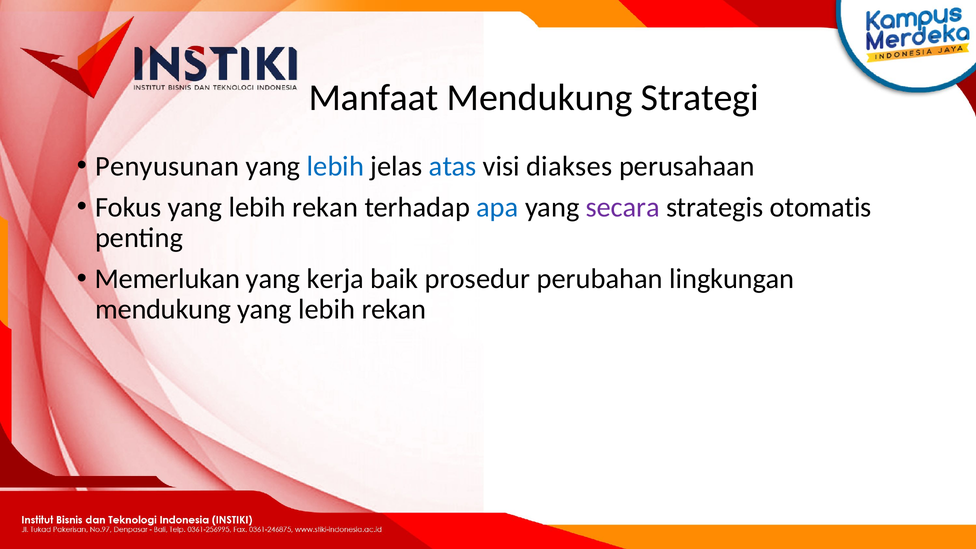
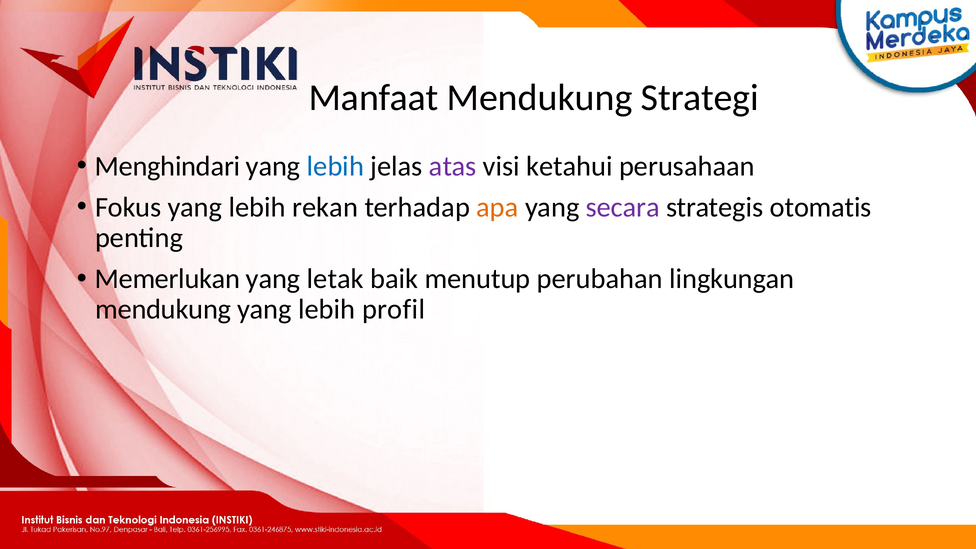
Penyusunan: Penyusunan -> Menghindari
atas colour: blue -> purple
diakses: diakses -> ketahui
apa colour: blue -> orange
kerja: kerja -> letak
prosedur: prosedur -> menutup
rekan at (394, 310): rekan -> profil
